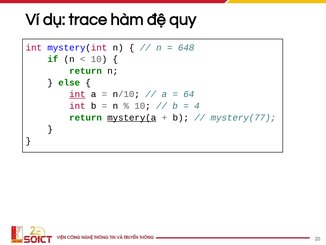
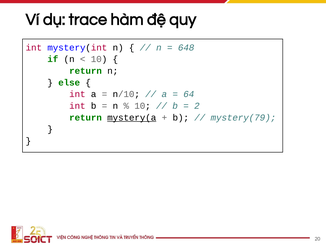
int at (77, 94) underline: present -> none
4: 4 -> 2
mystery(77: mystery(77 -> mystery(79
